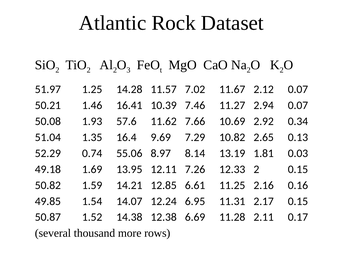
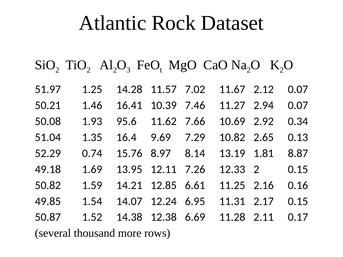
57.6: 57.6 -> 95.6
55.06: 55.06 -> 15.76
0.03: 0.03 -> 8.87
